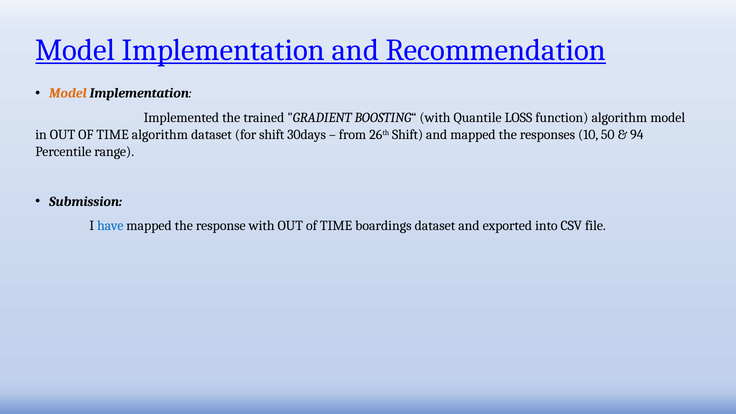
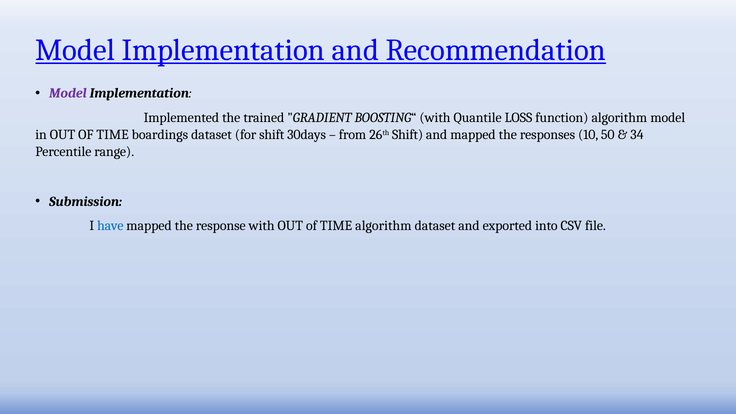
Model at (68, 93) colour: orange -> purple
TIME algorithm: algorithm -> boardings
94: 94 -> 34
TIME boardings: boardings -> algorithm
